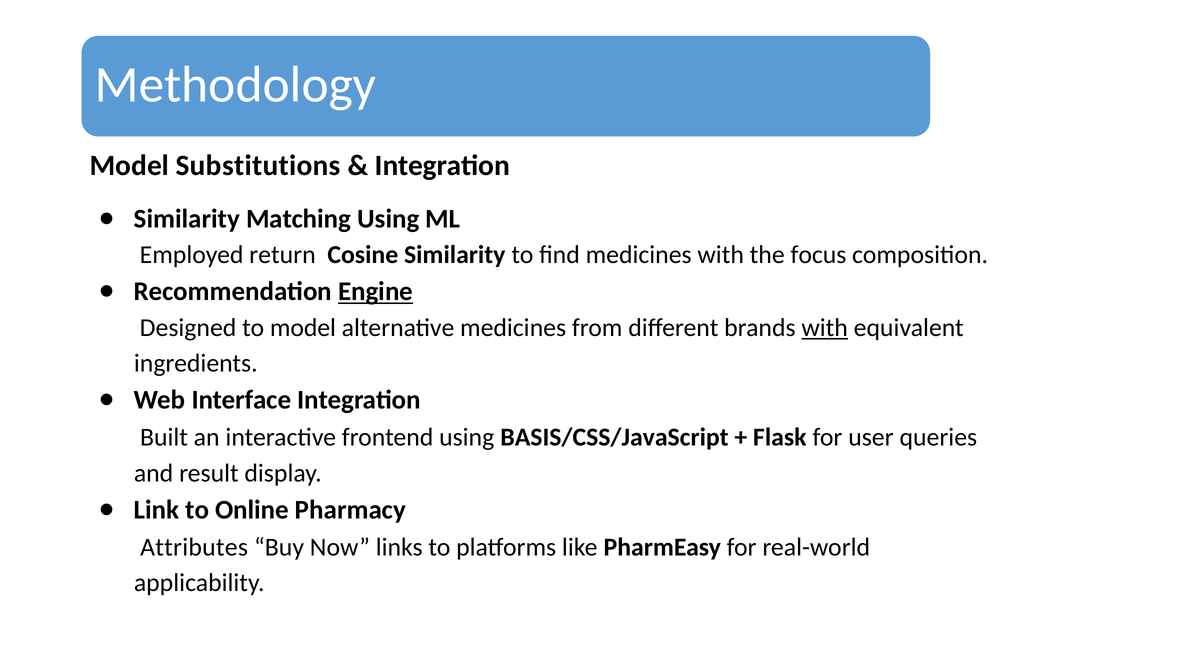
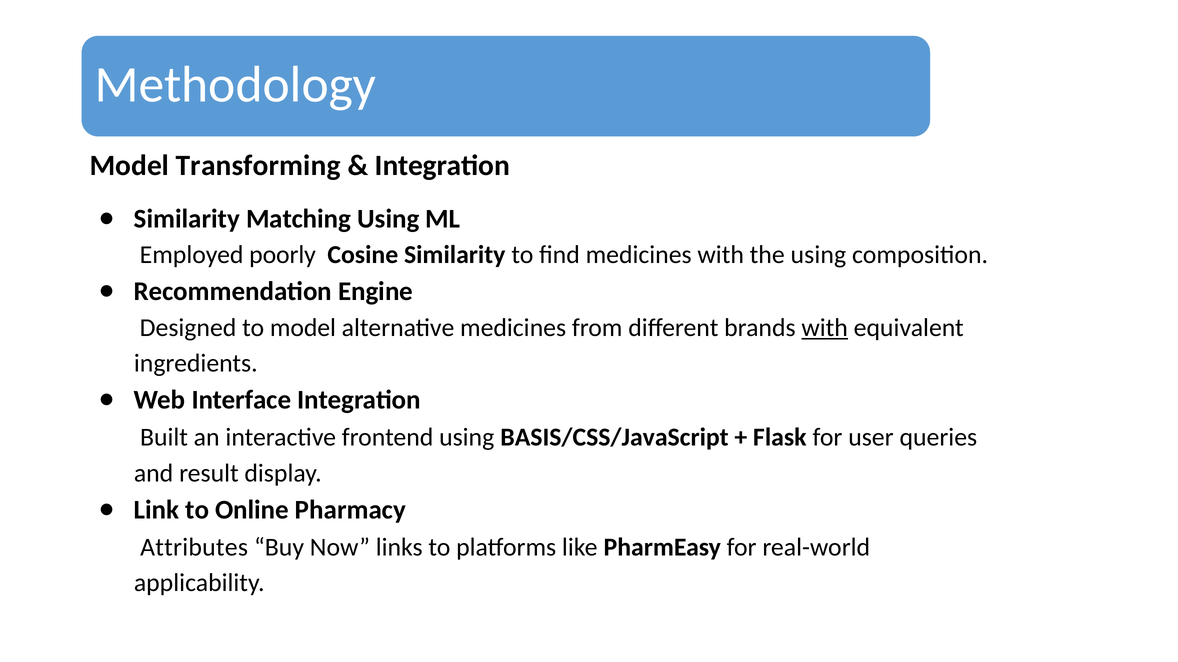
Substitutions: Substitutions -> Transforming
return: return -> poorly
the focus: focus -> using
Engine underline: present -> none
